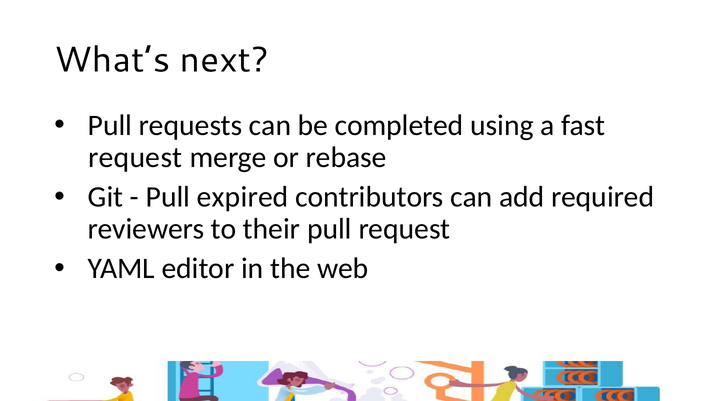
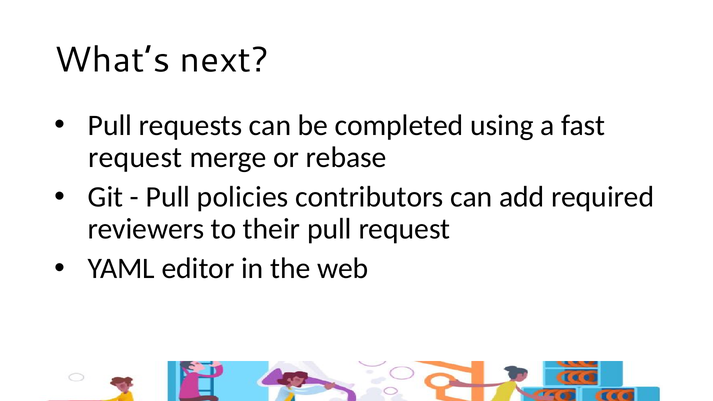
expired: expired -> policies
